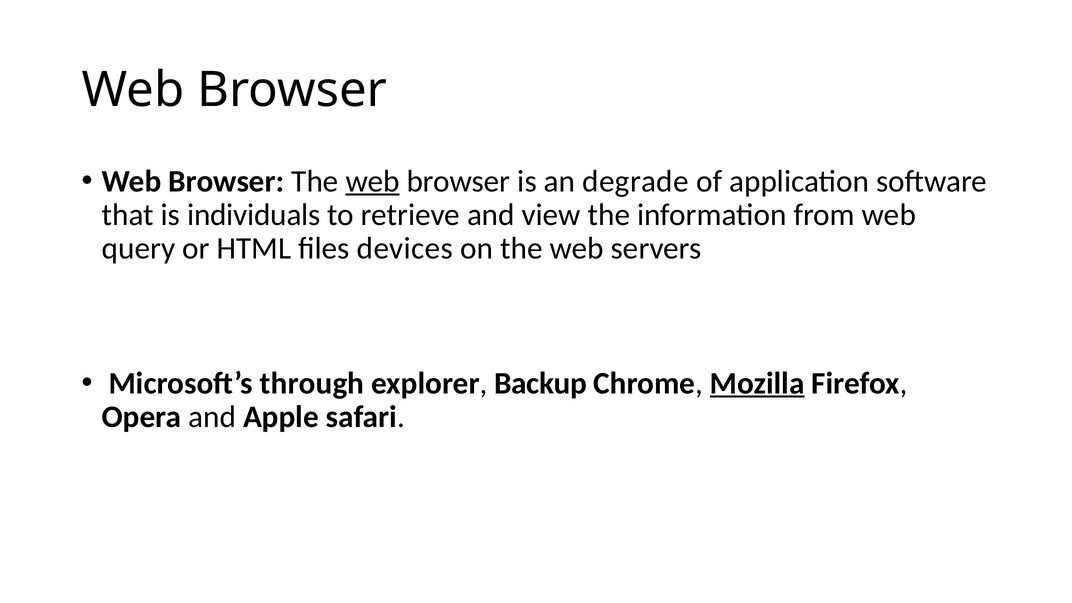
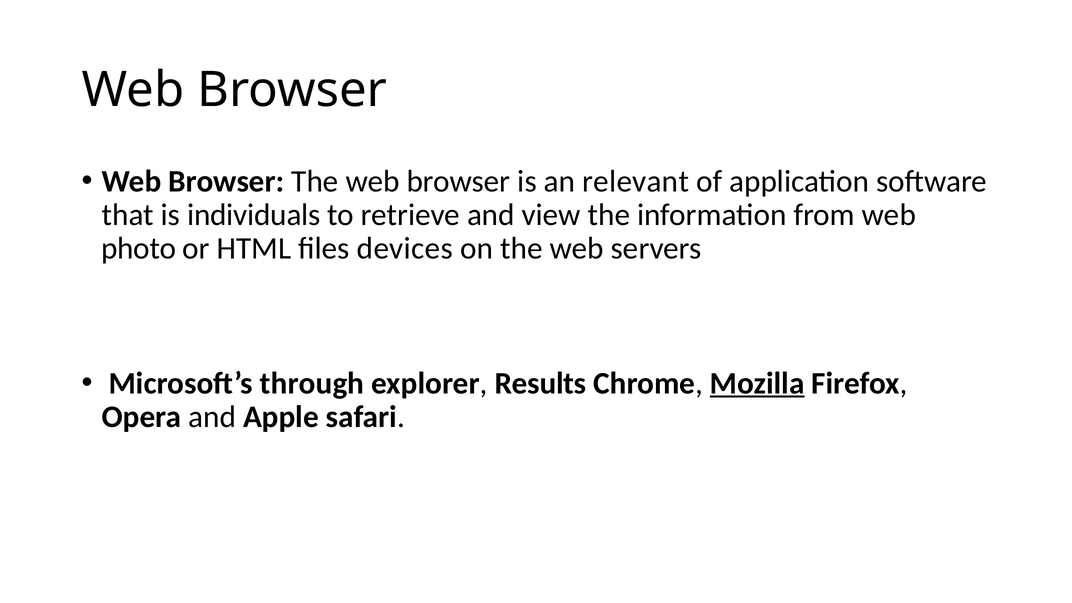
web at (373, 181) underline: present -> none
degrade: degrade -> relevant
query: query -> photo
Backup: Backup -> Results
